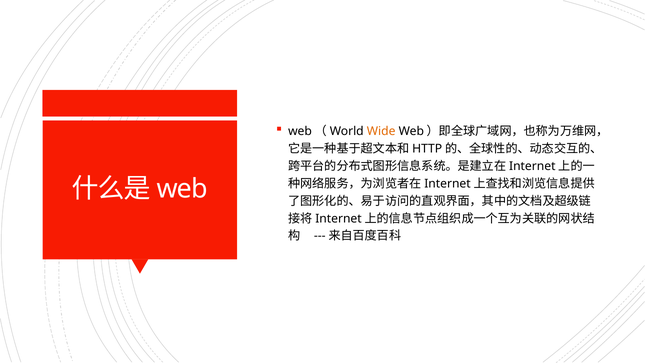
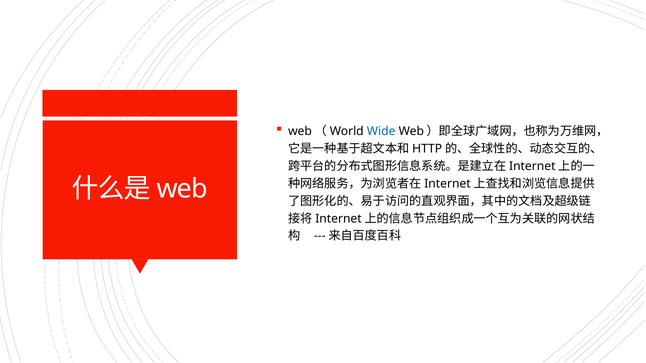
Wide colour: orange -> blue
